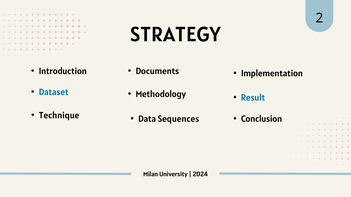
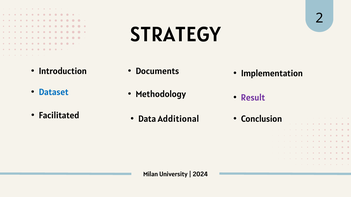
Result colour: blue -> purple
Technique: Technique -> Facilitated
Sequences: Sequences -> Additional
